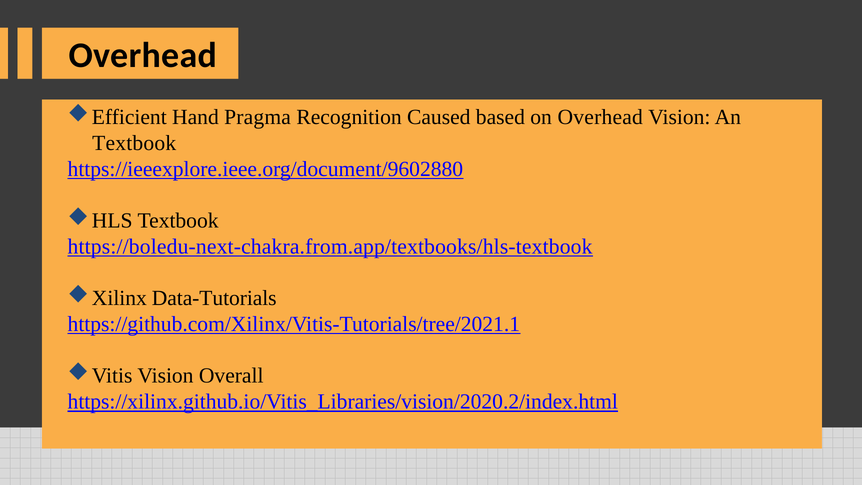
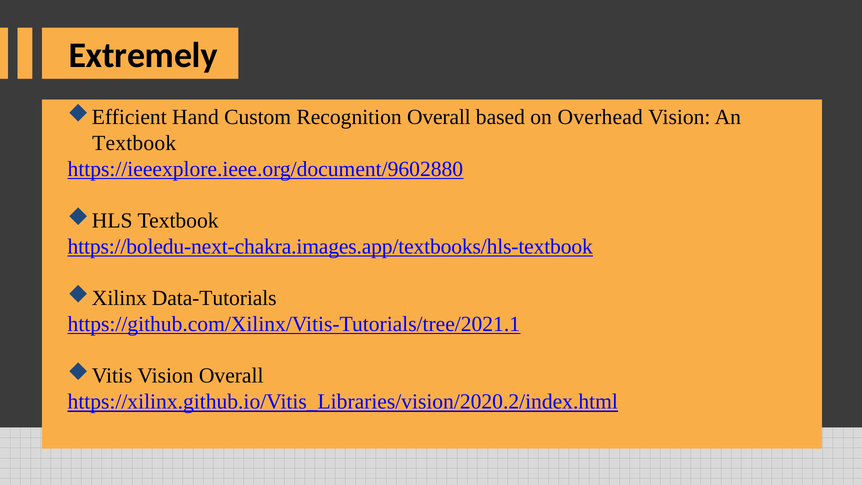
Overhead at (143, 55): Overhead -> Extremely
Pragma: Pragma -> Custom
Recognition Caused: Caused -> Overall
https://boledu-next-chakra.from.app/textbooks/hls-textbook: https://boledu-next-chakra.from.app/textbooks/hls-textbook -> https://boledu-next-chakra.images.app/textbooks/hls-textbook
